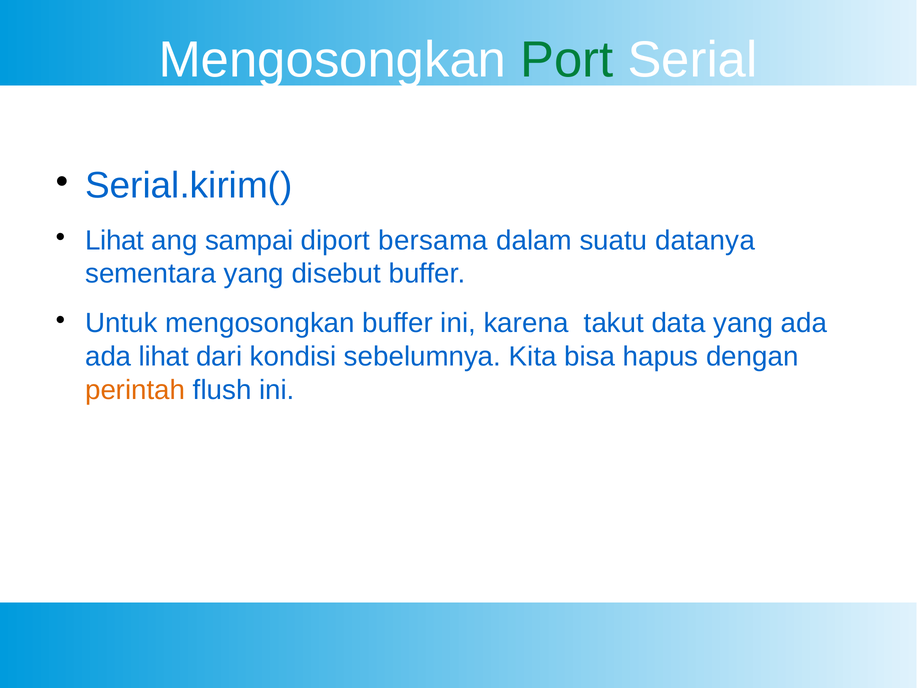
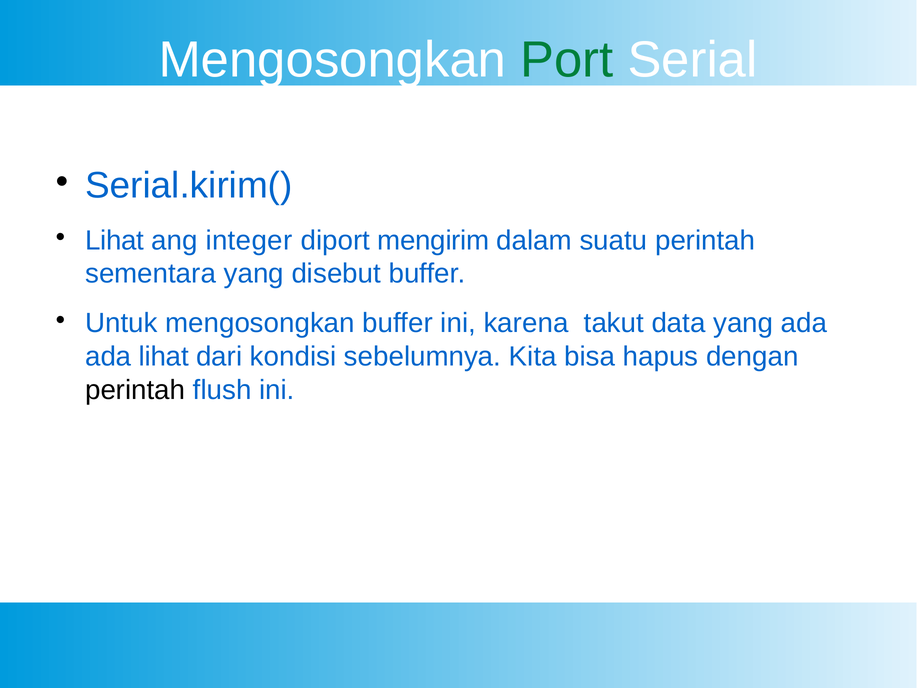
sampai: sampai -> integer
bersama: bersama -> mengirim
suatu datanya: datanya -> perintah
perintah at (135, 390) colour: orange -> black
